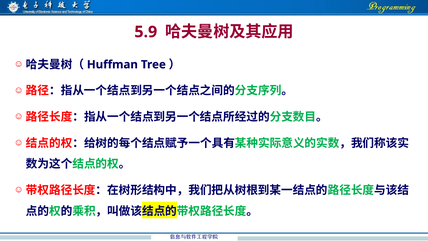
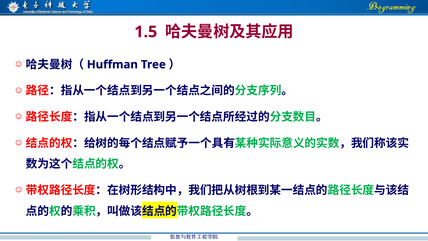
5.9: 5.9 -> 1.5
